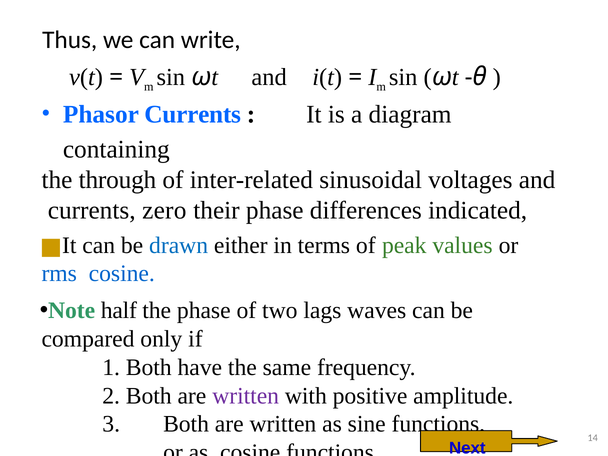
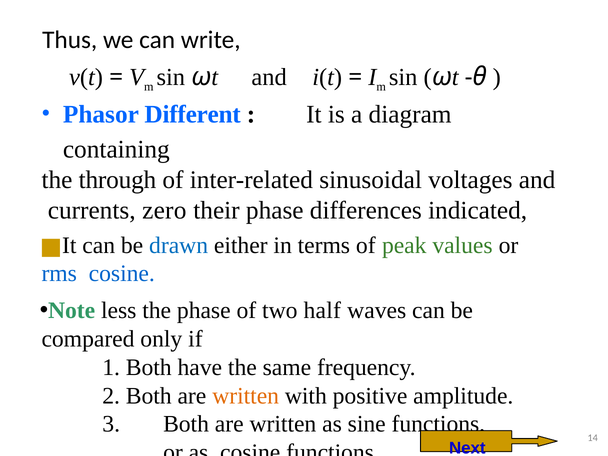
Phasor Currents: Currents -> Different
half: half -> less
lags: lags -> half
written at (246, 396) colour: purple -> orange
